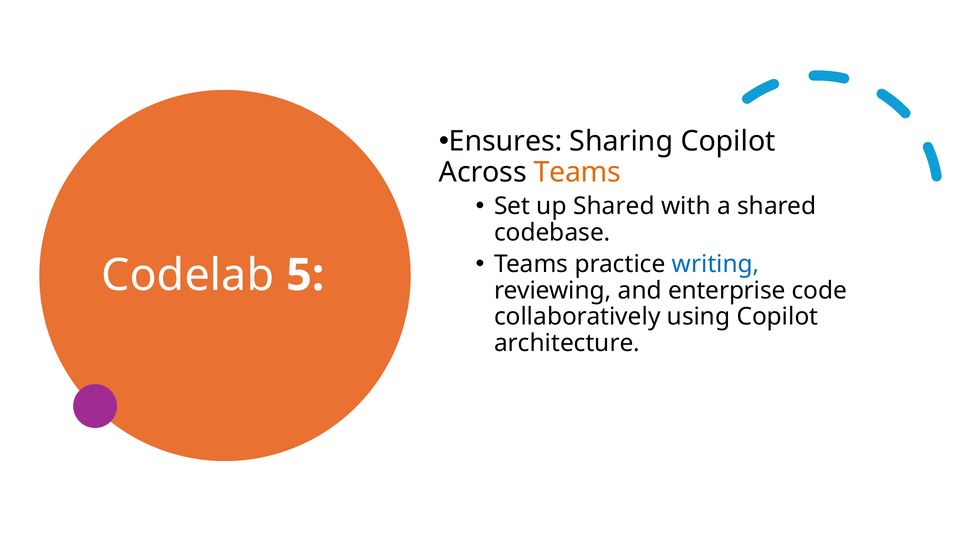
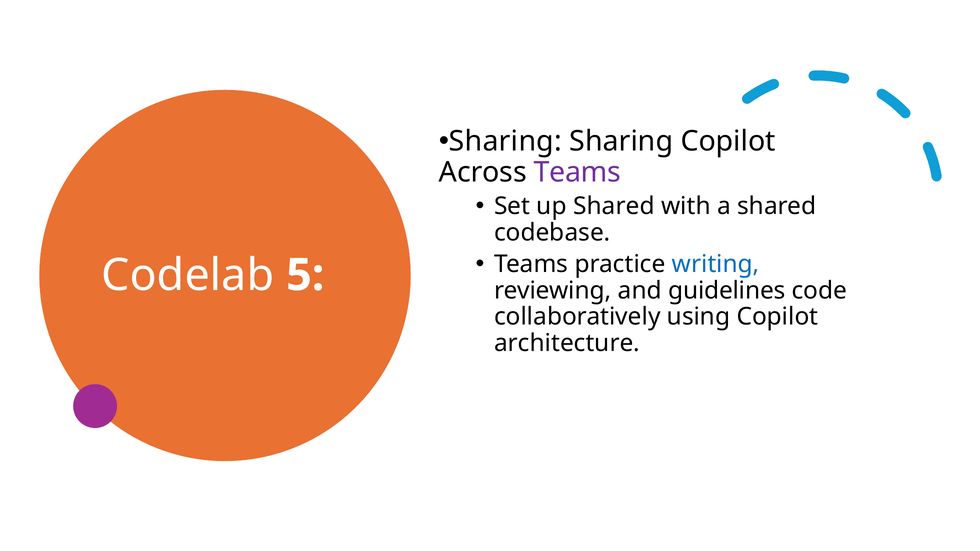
Ensures at (506, 142): Ensures -> Sharing
Teams at (577, 172) colour: orange -> purple
enterprise: enterprise -> guidelines
